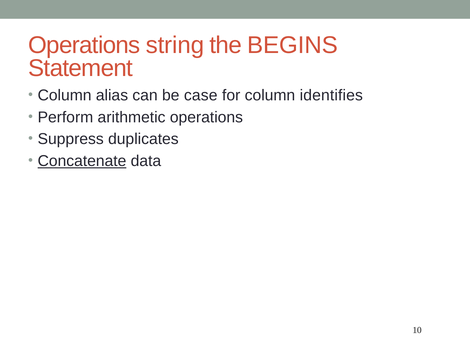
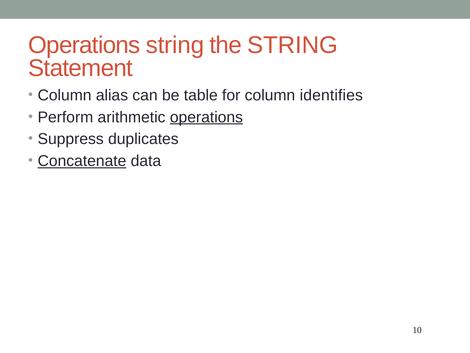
the BEGINS: BEGINS -> STRING
case: case -> table
operations at (206, 117) underline: none -> present
